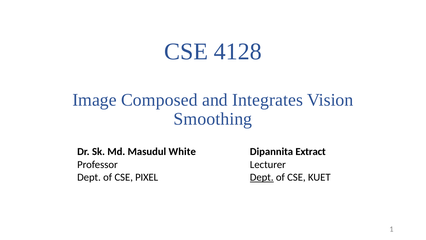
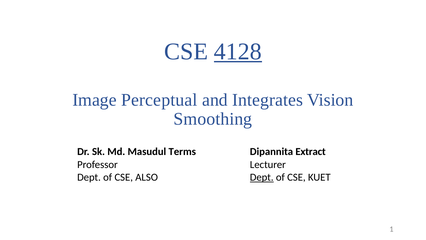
4128 underline: none -> present
Composed: Composed -> Perceptual
White: White -> Terms
PIXEL: PIXEL -> ALSO
